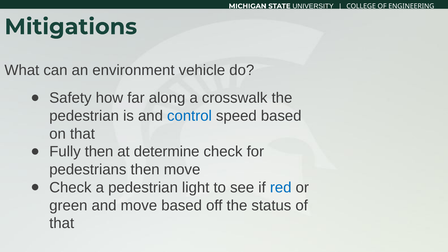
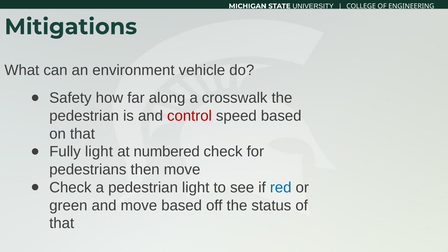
control colour: blue -> red
Fully then: then -> light
determine: determine -> numbered
